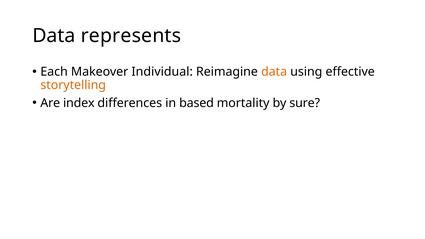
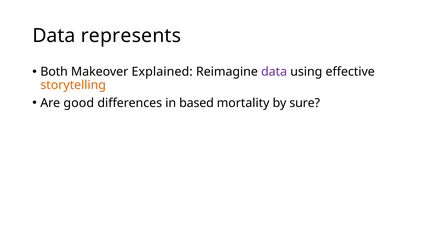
Each: Each -> Both
Individual: Individual -> Explained
data at (274, 72) colour: orange -> purple
index: index -> good
